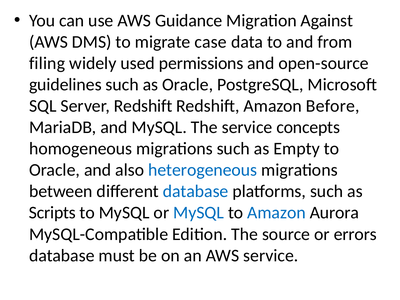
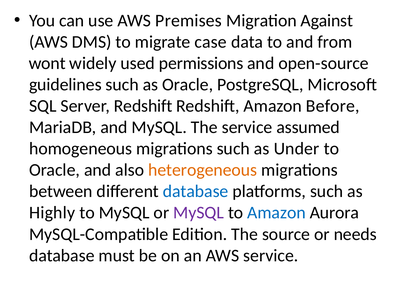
Guidance: Guidance -> Premises
filing: filing -> wont
concepts: concepts -> assumed
Empty: Empty -> Under
heterogeneous colour: blue -> orange
Scripts: Scripts -> Highly
MySQL at (199, 213) colour: blue -> purple
errors: errors -> needs
